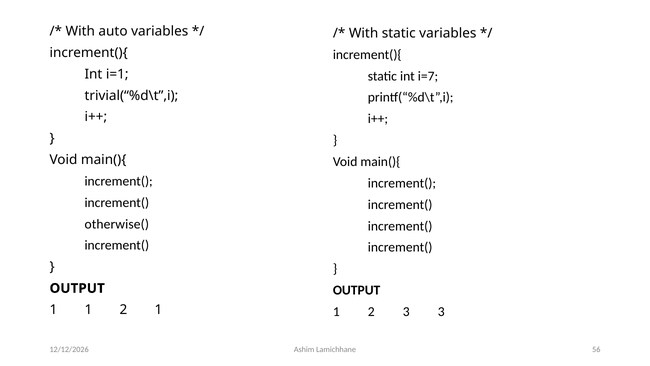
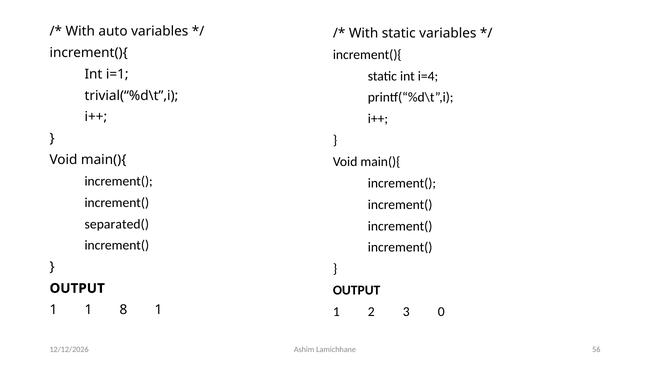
i=7: i=7 -> i=4
otherwise(: otherwise( -> separated(
1 1 2: 2 -> 8
3 3: 3 -> 0
